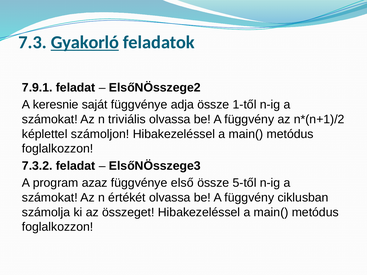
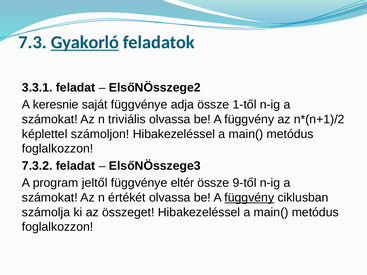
7.9.1: 7.9.1 -> 3.3.1
azaz: azaz -> jeltől
első: első -> eltér
5-től: 5-től -> 9-től
függvény at (249, 198) underline: none -> present
